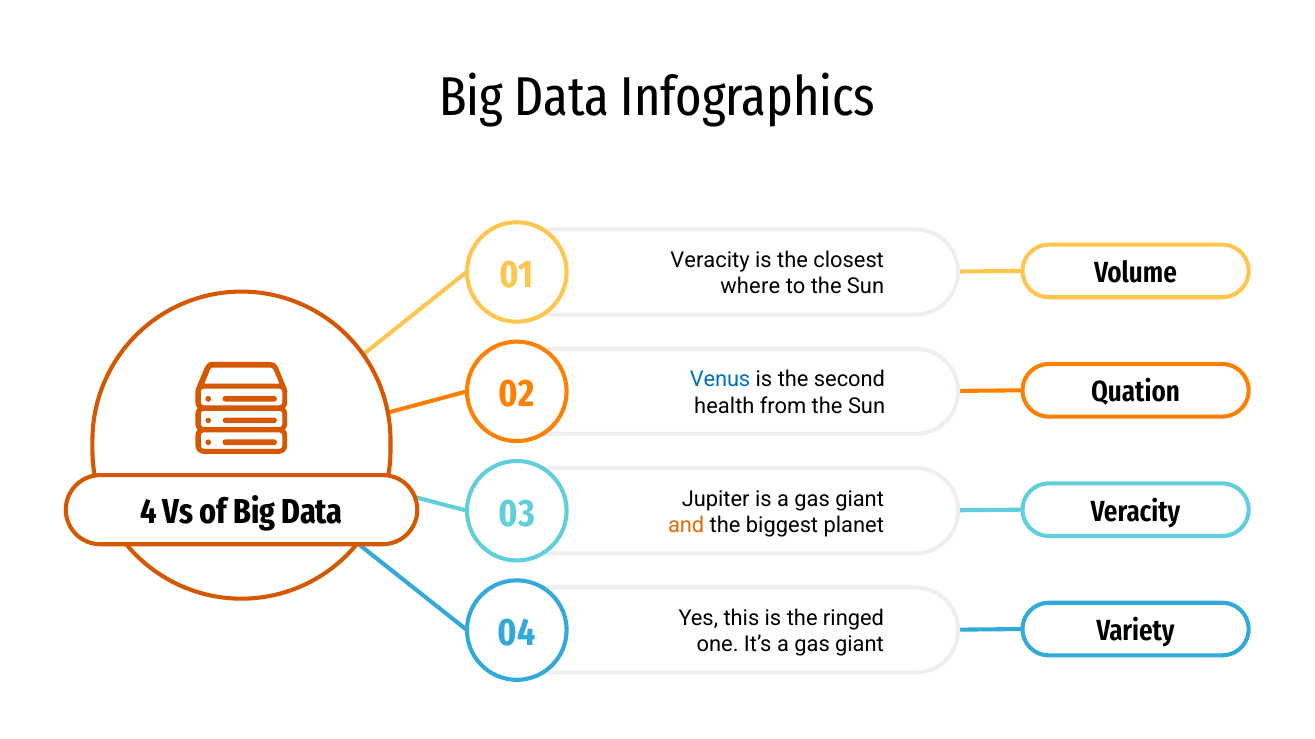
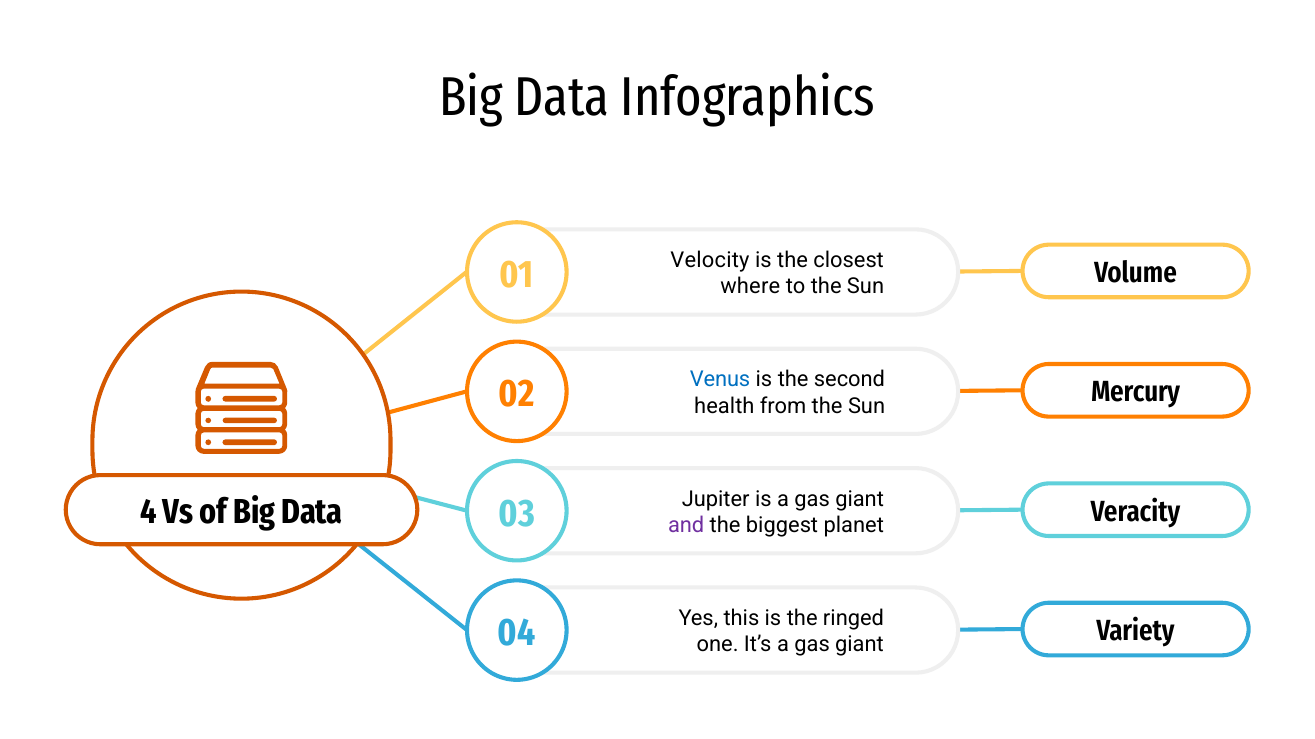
Veracity at (710, 261): Veracity -> Velocity
Quation: Quation -> Mercury
and colour: orange -> purple
